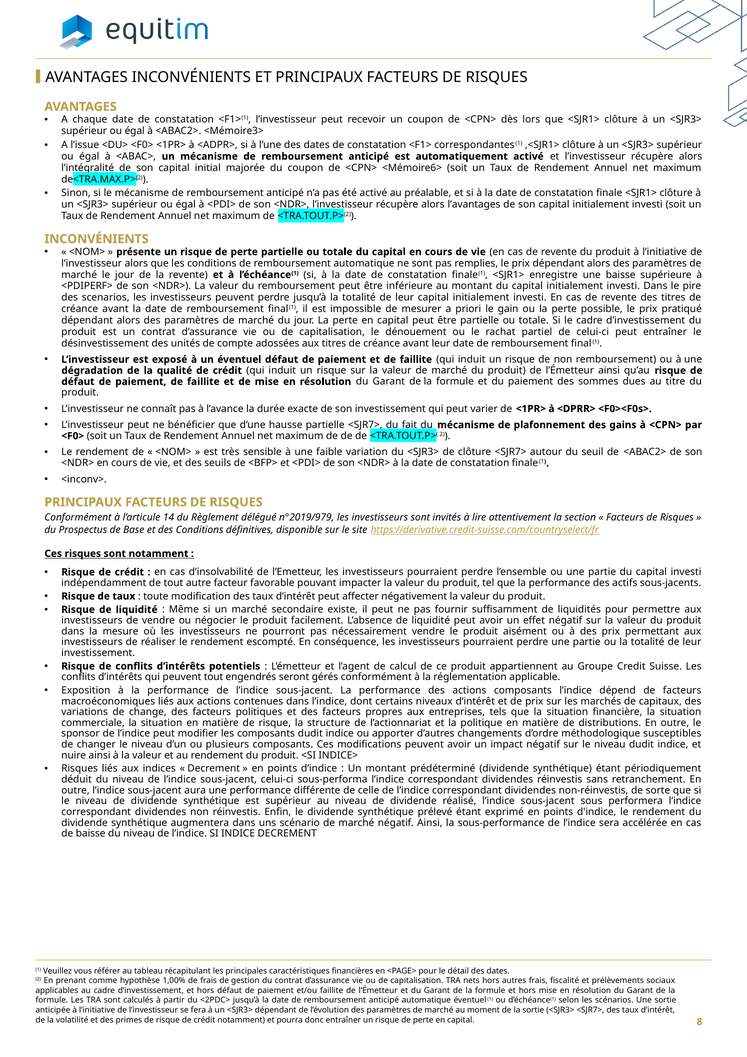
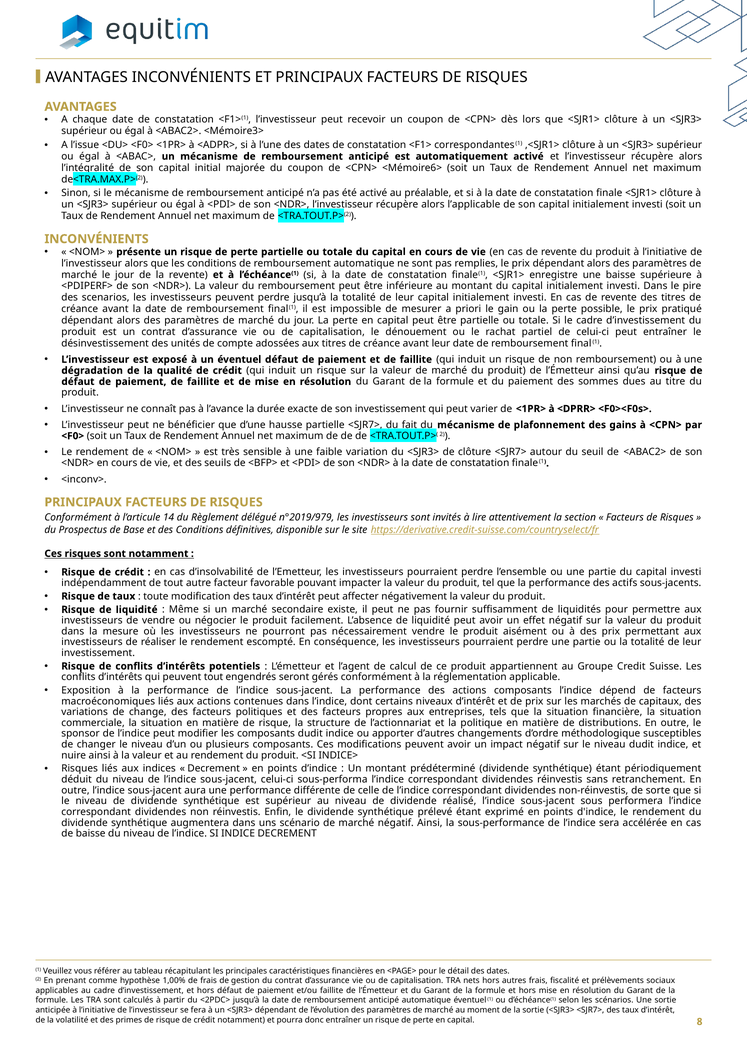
l’avantages: l’avantages -> l’applicable
